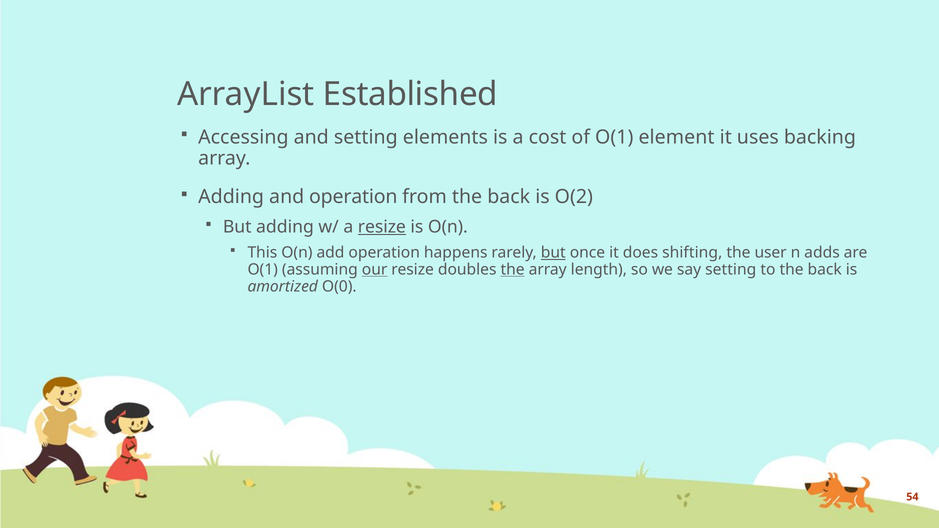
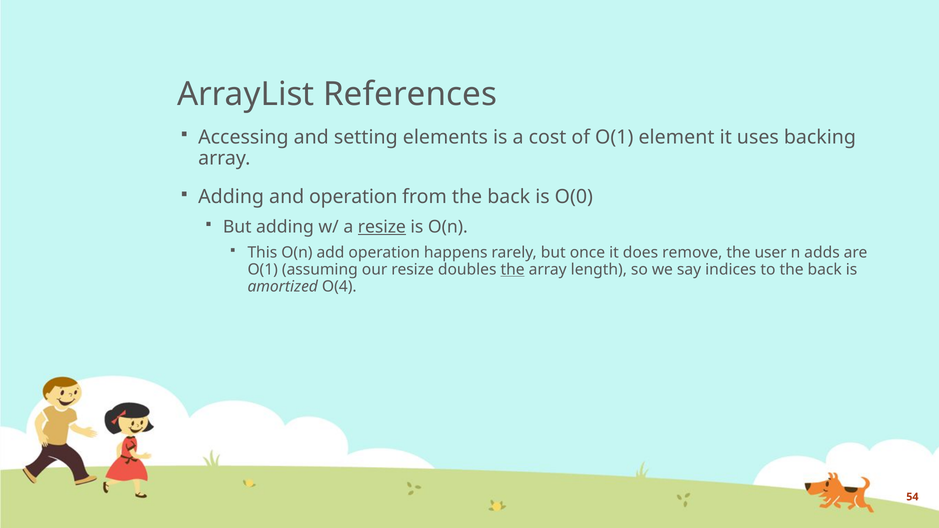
Established: Established -> References
O(2: O(2 -> O(0
but at (553, 253) underline: present -> none
shifting: shifting -> remove
our underline: present -> none
say setting: setting -> indices
O(0: O(0 -> O(4
